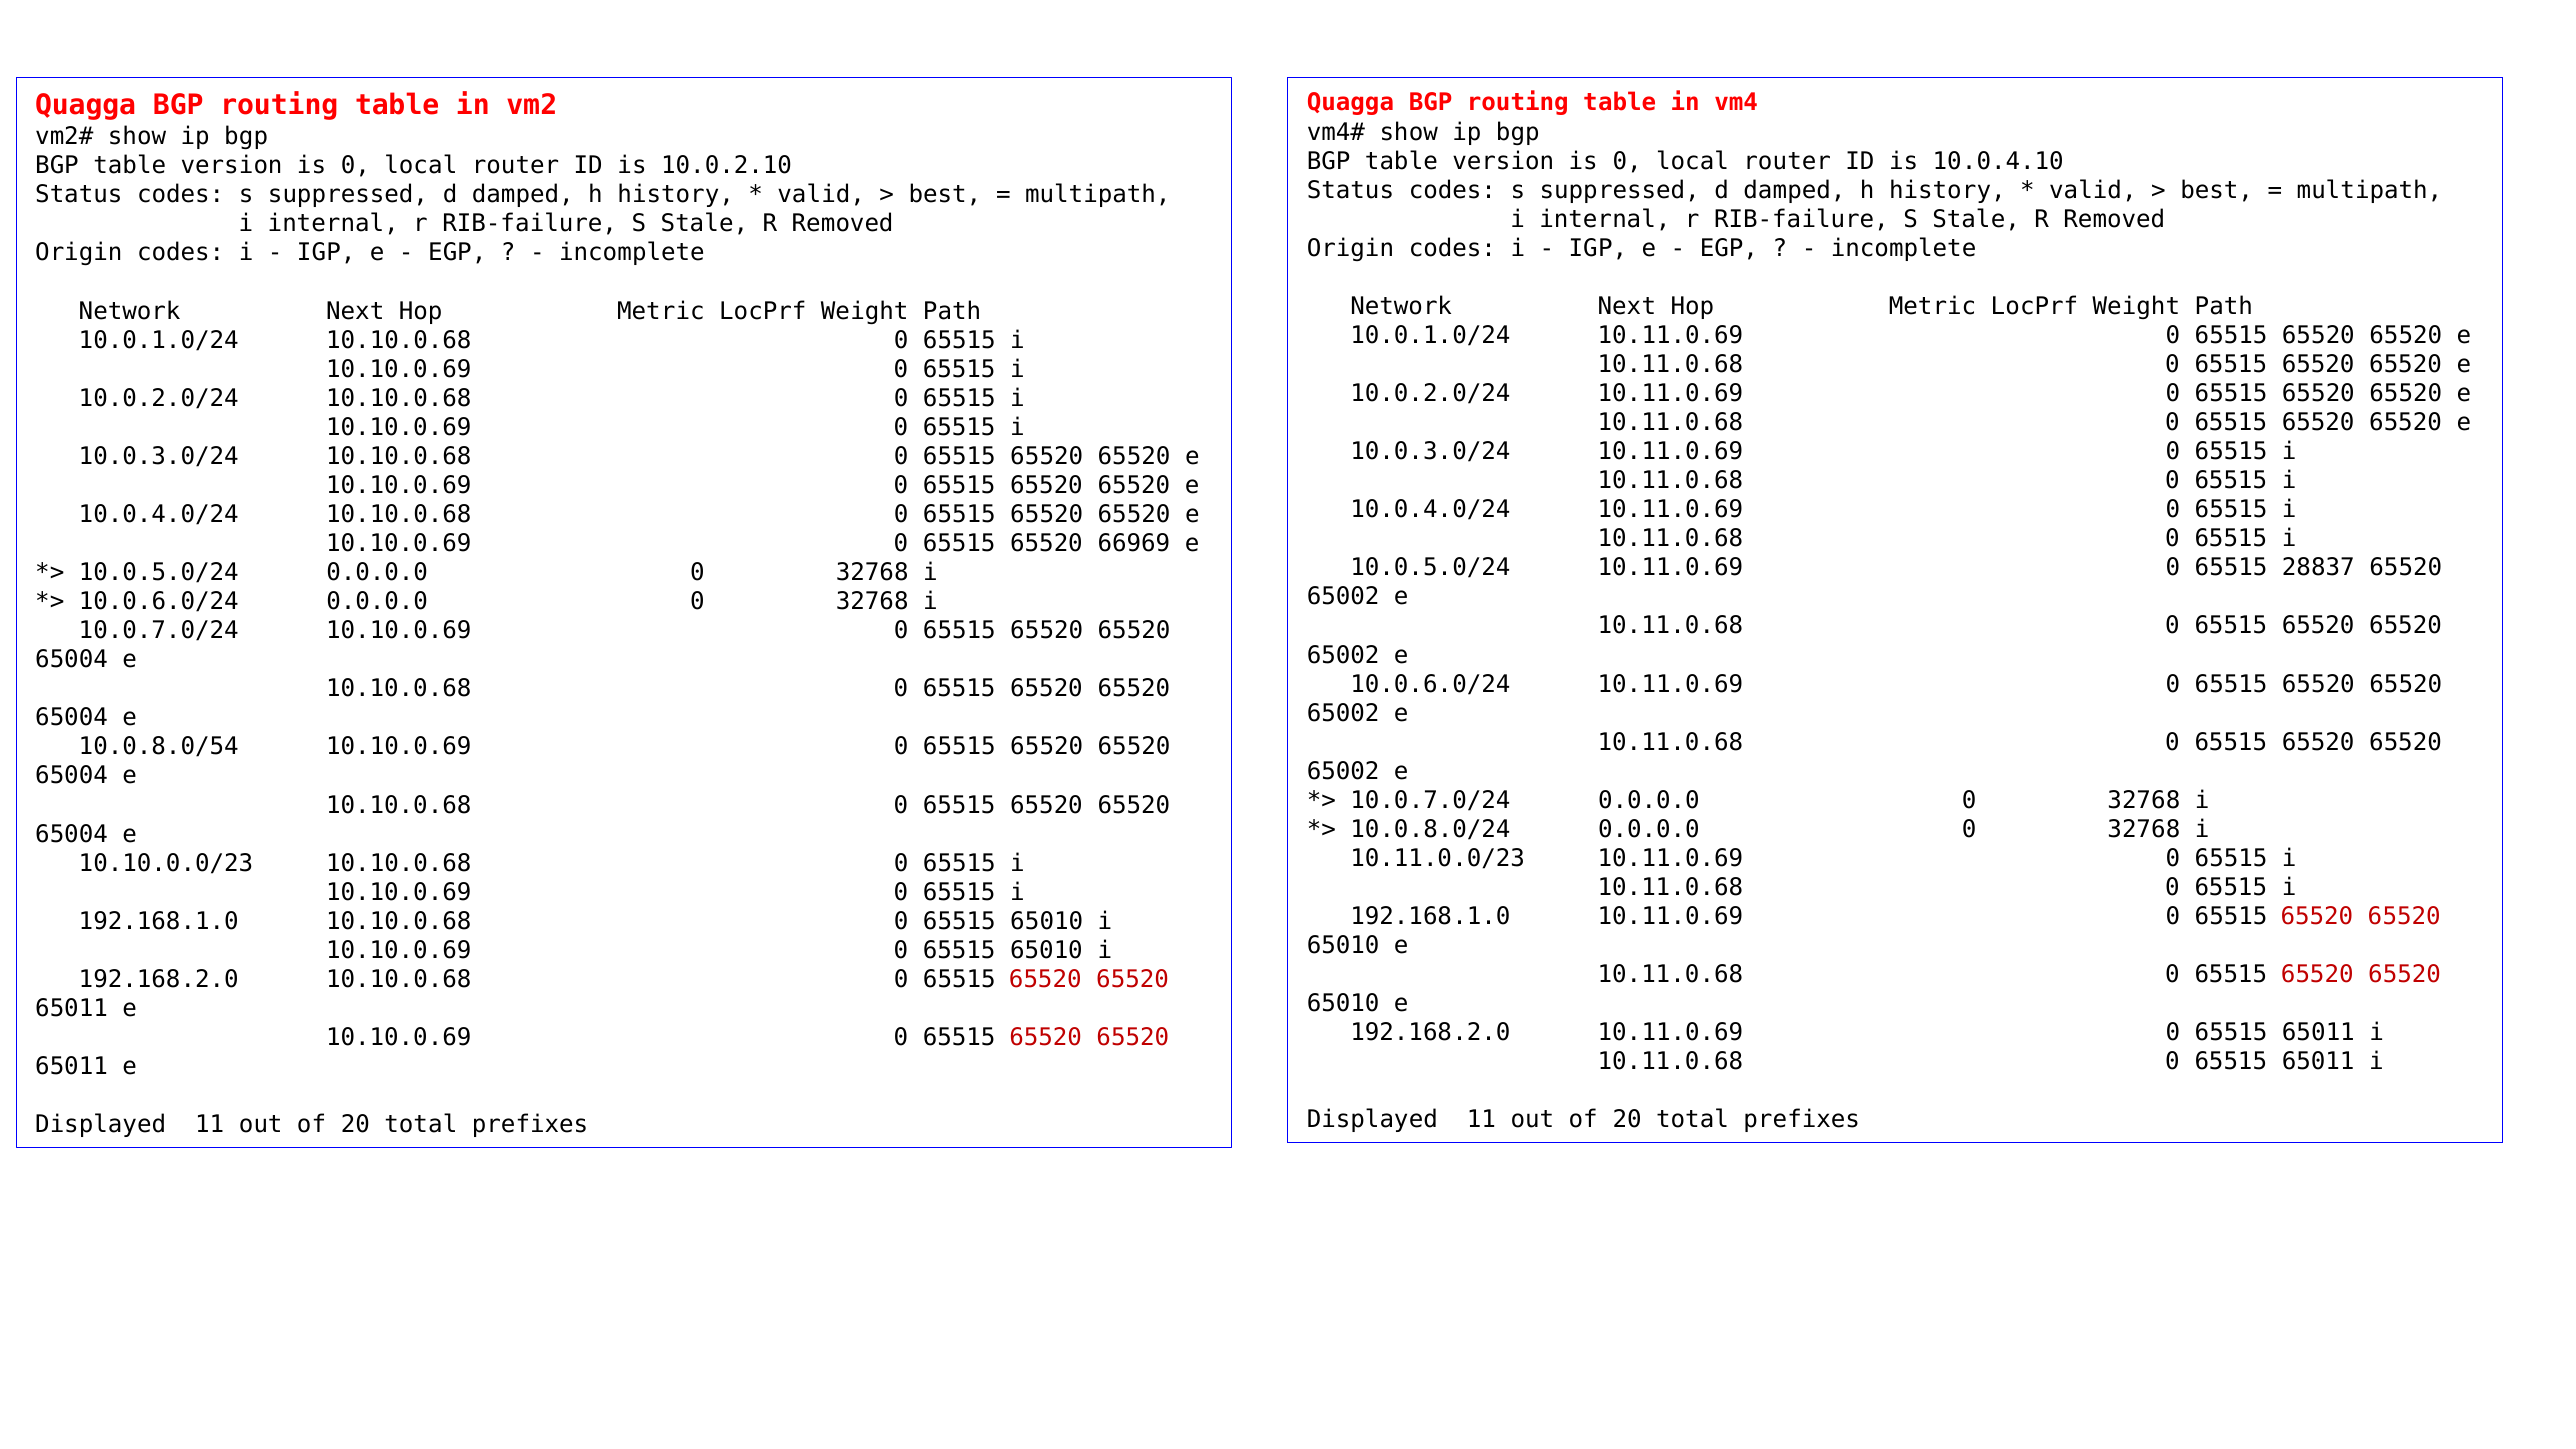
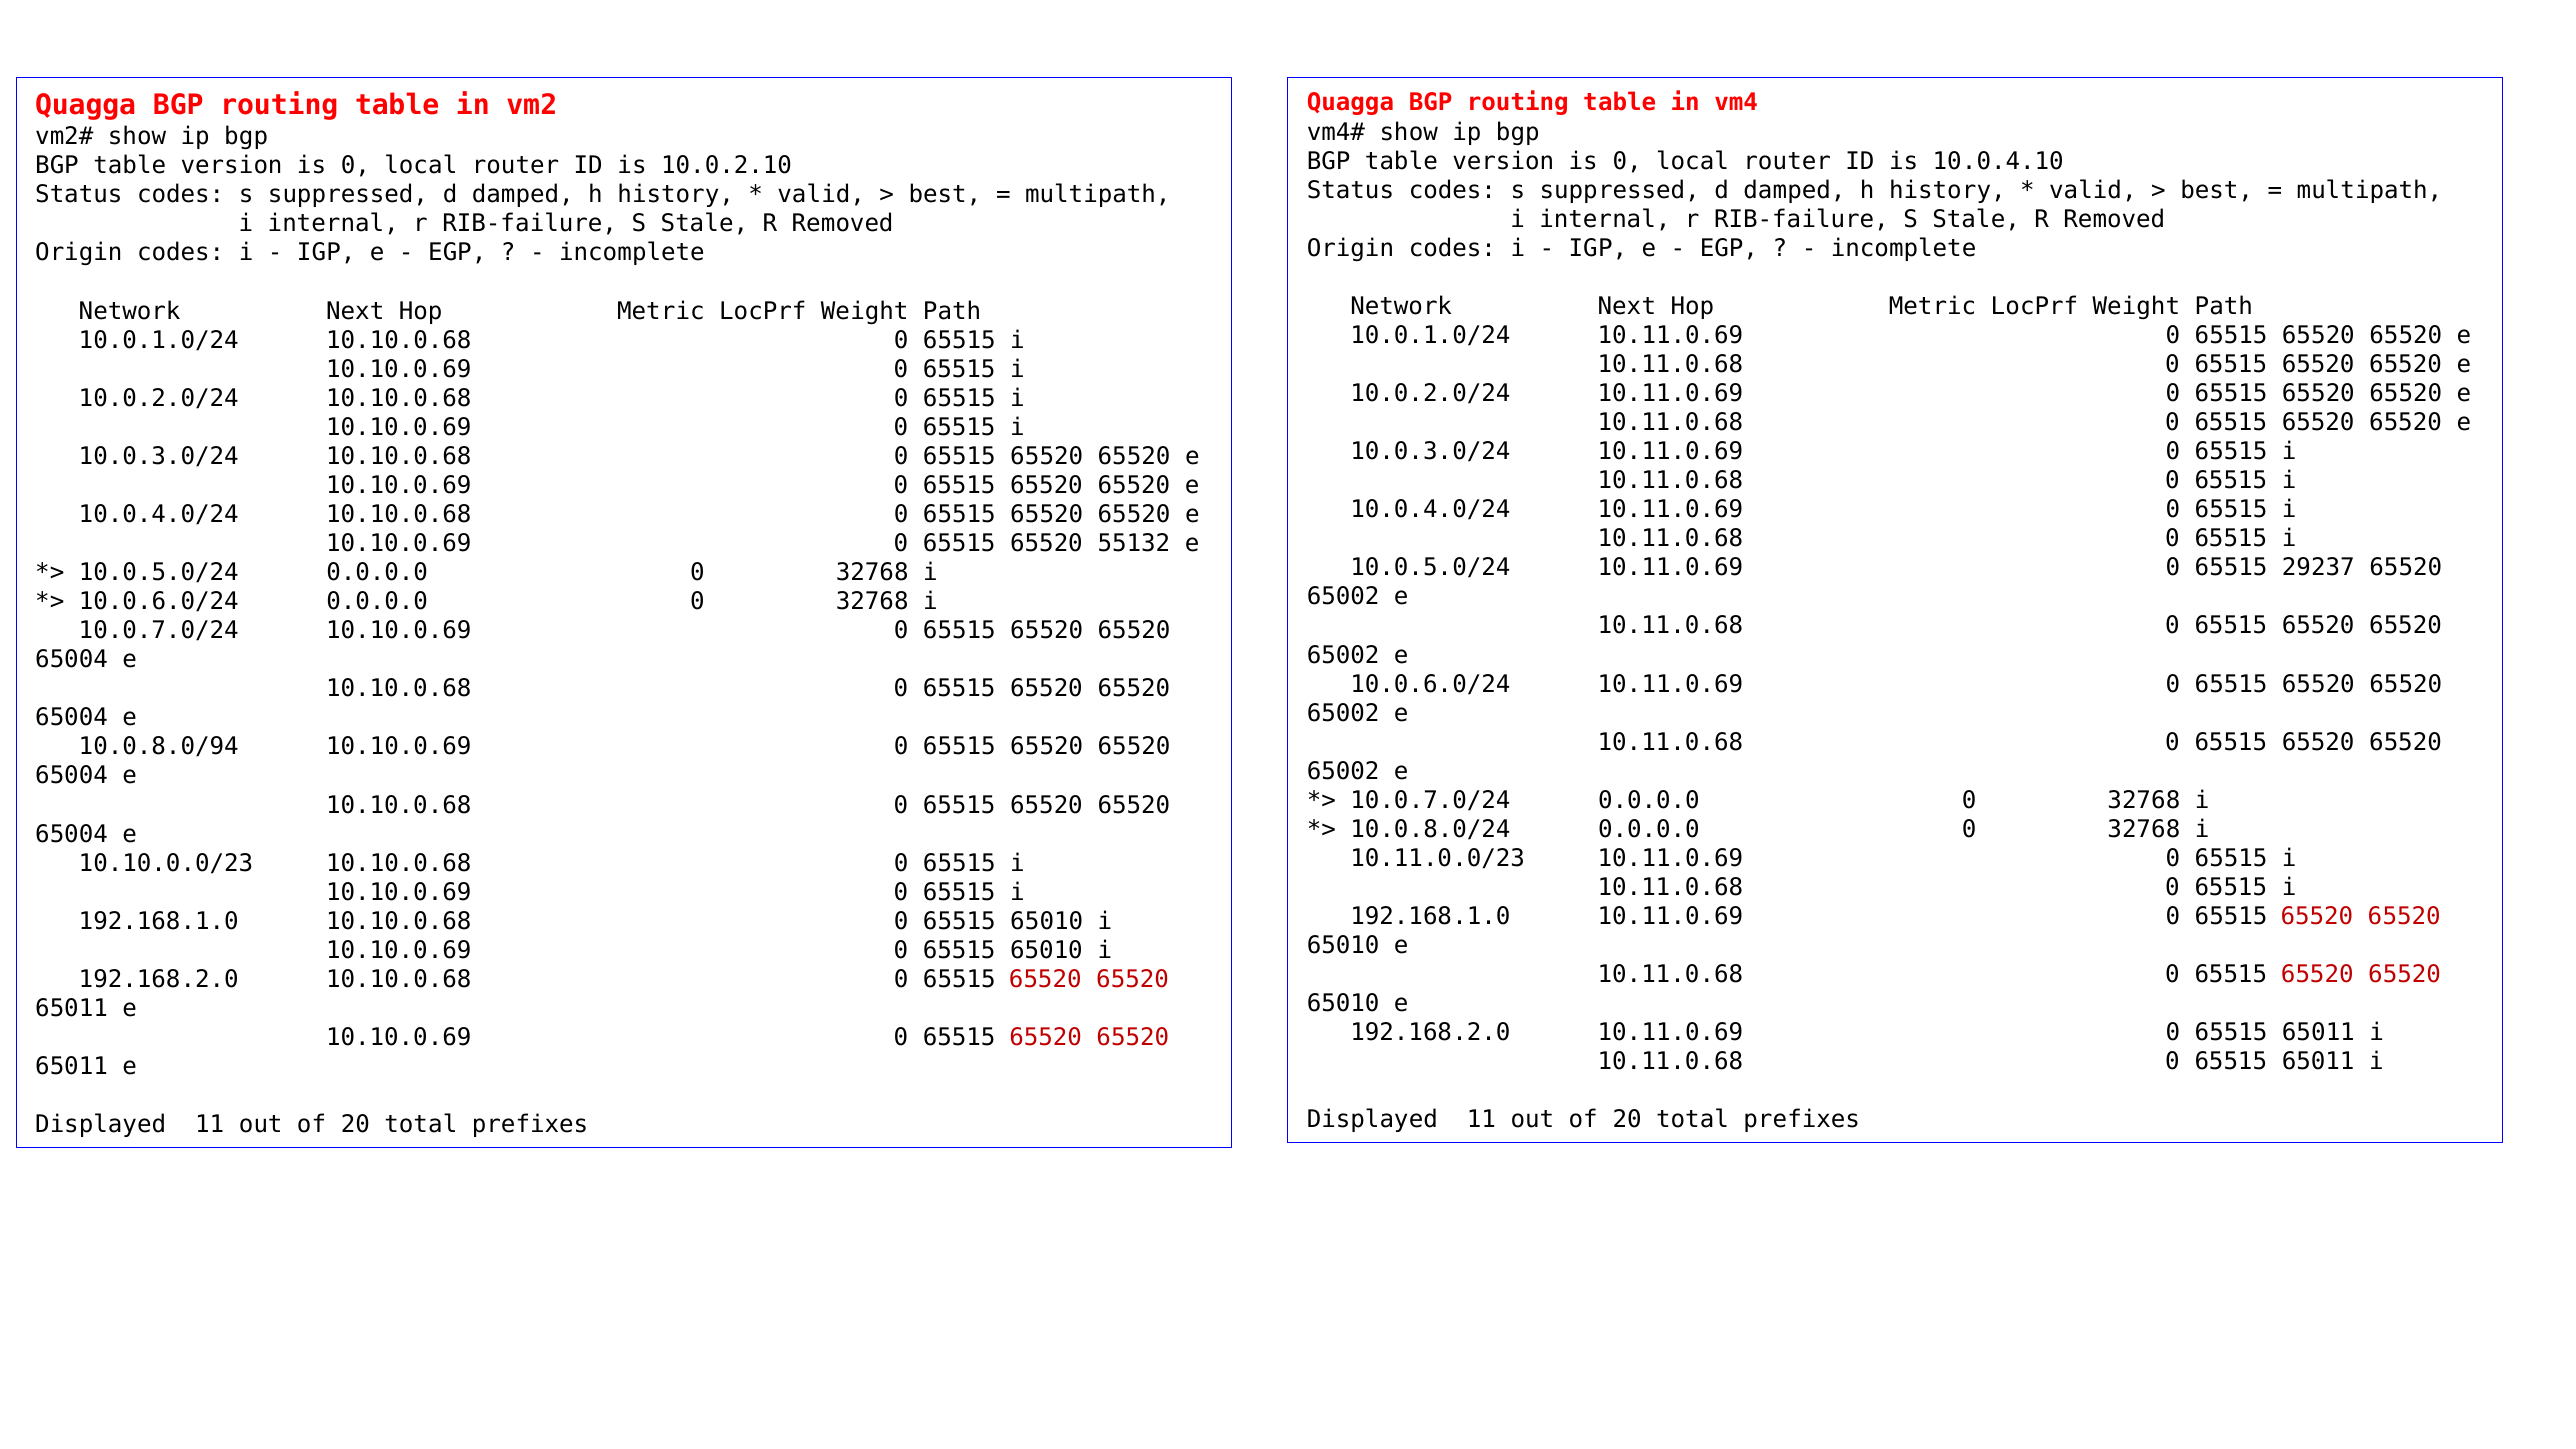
66969: 66969 -> 55132
28837: 28837 -> 29237
10.0.8.0/54: 10.0.8.0/54 -> 10.0.8.0/94
